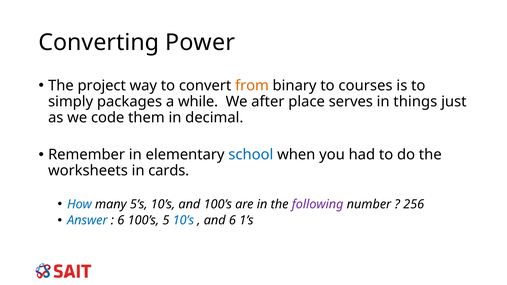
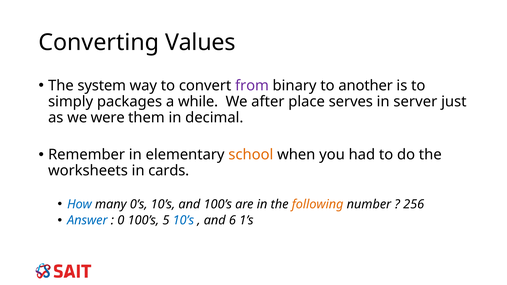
Power: Power -> Values
project: project -> system
from colour: orange -> purple
courses: courses -> another
things: things -> server
code: code -> were
school colour: blue -> orange
5’s: 5’s -> 0’s
following colour: purple -> orange
6 at (121, 221): 6 -> 0
